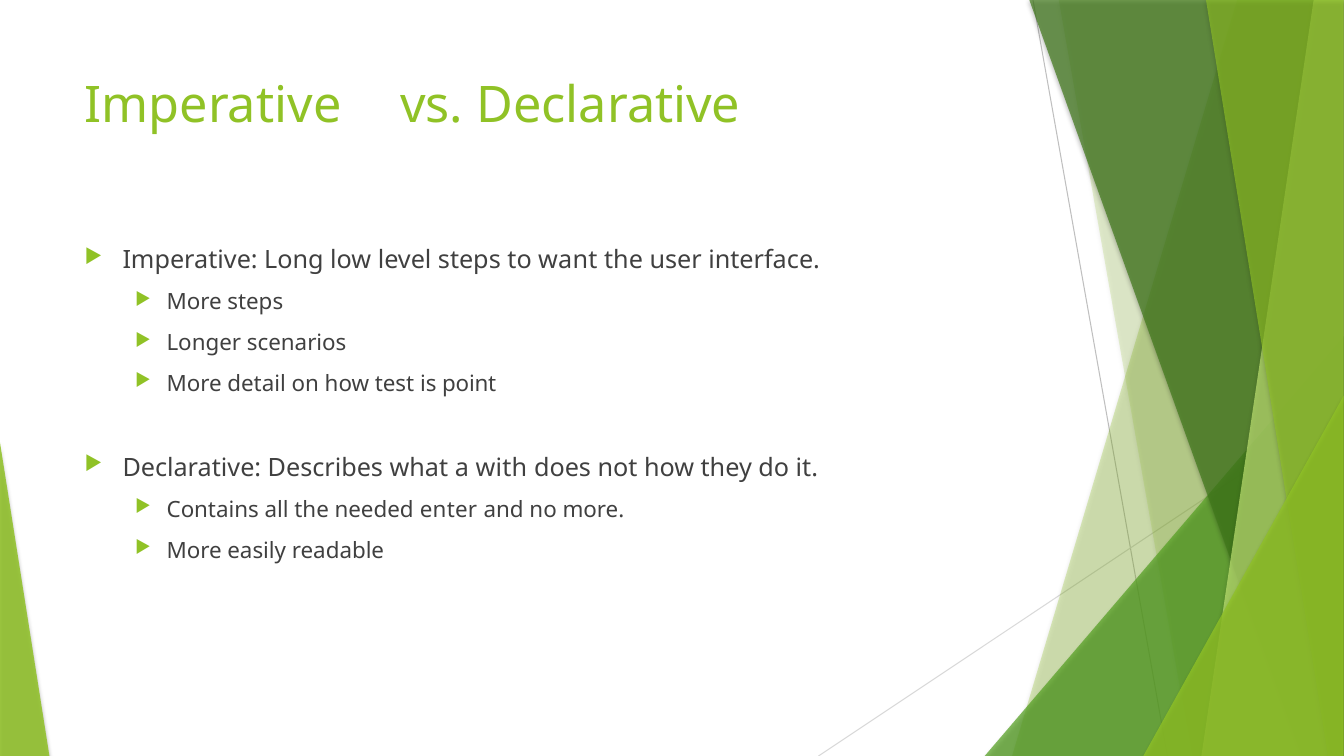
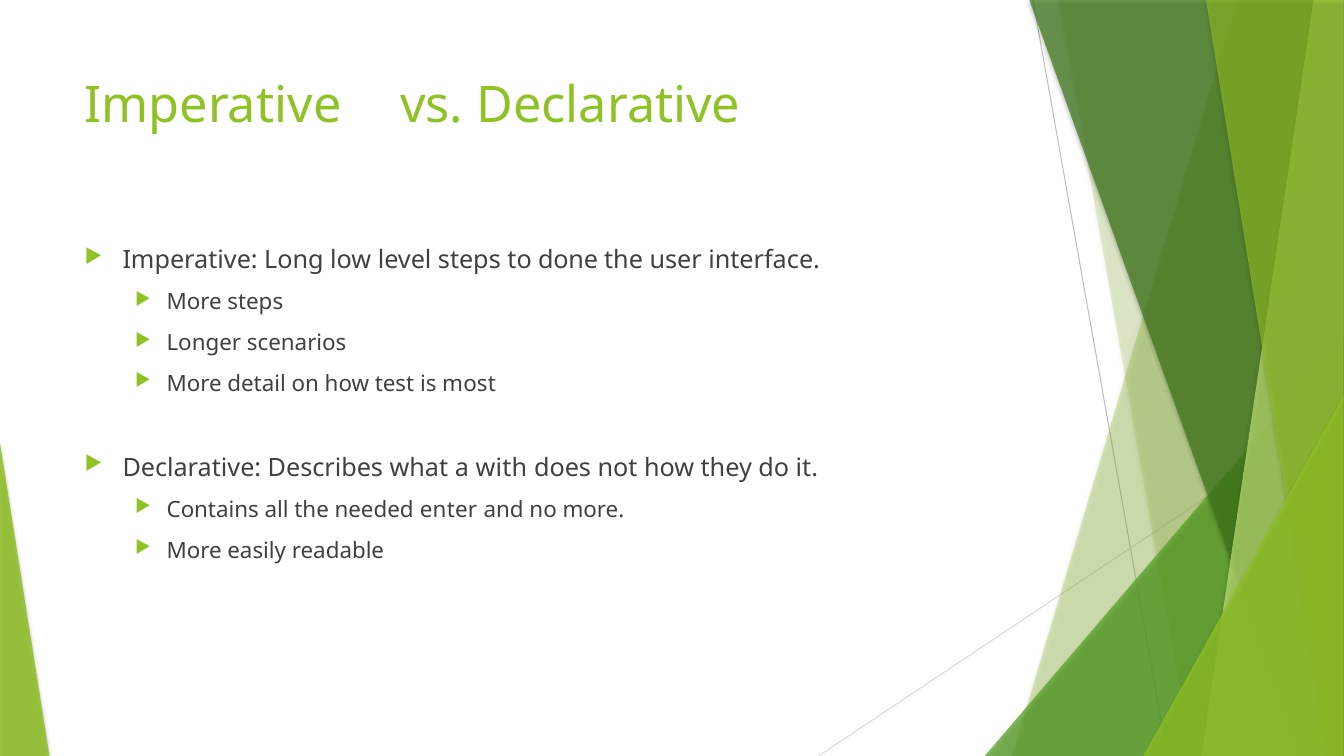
want: want -> done
point: point -> most
